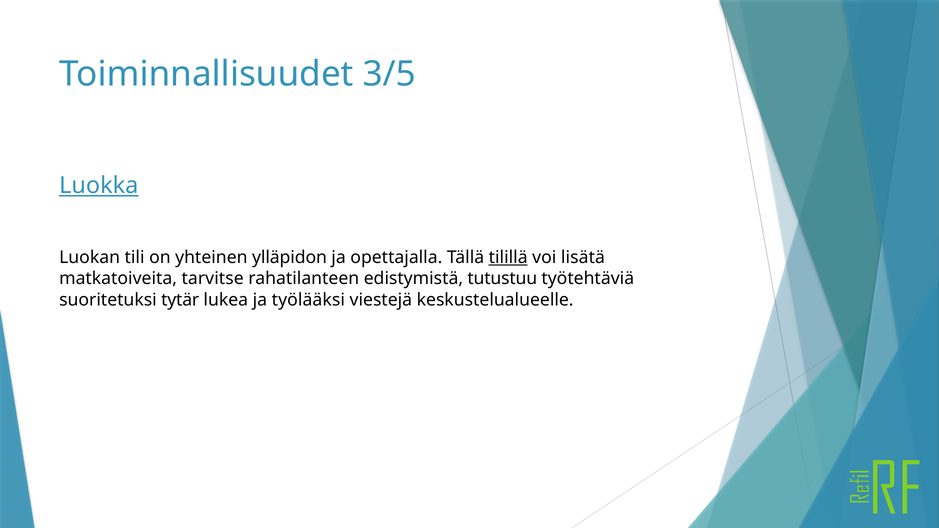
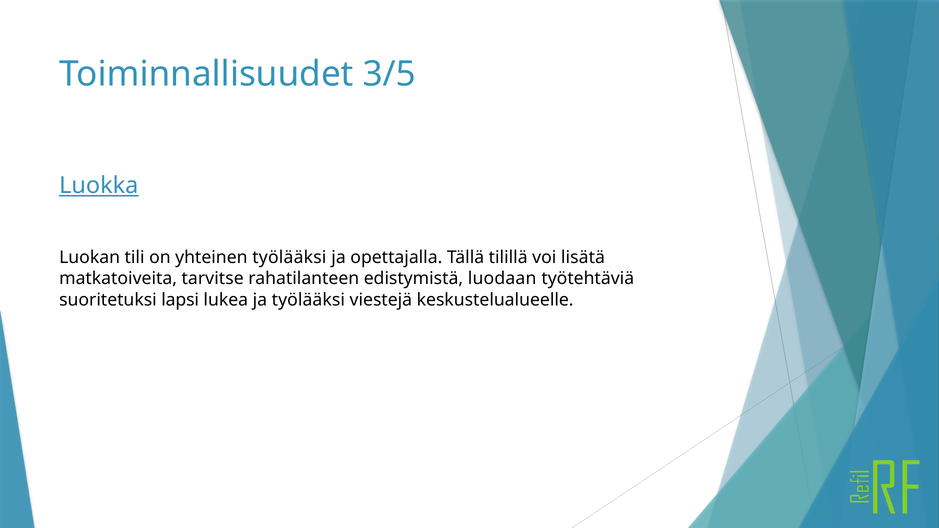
yhteinen ylläpidon: ylläpidon -> työlääksi
tilillä underline: present -> none
tutustuu: tutustuu -> luodaan
tytär: tytär -> lapsi
